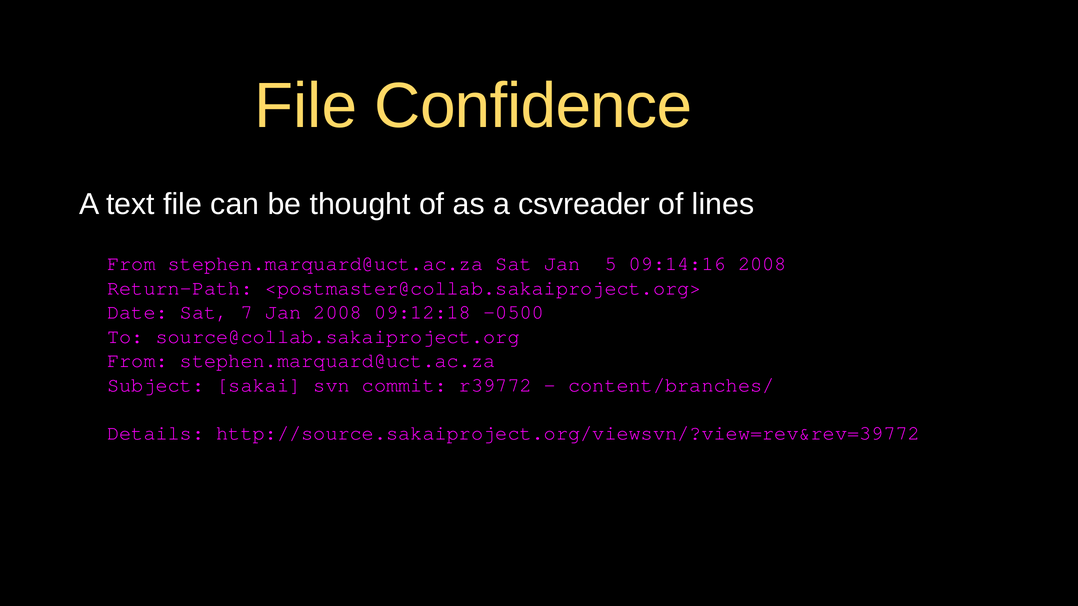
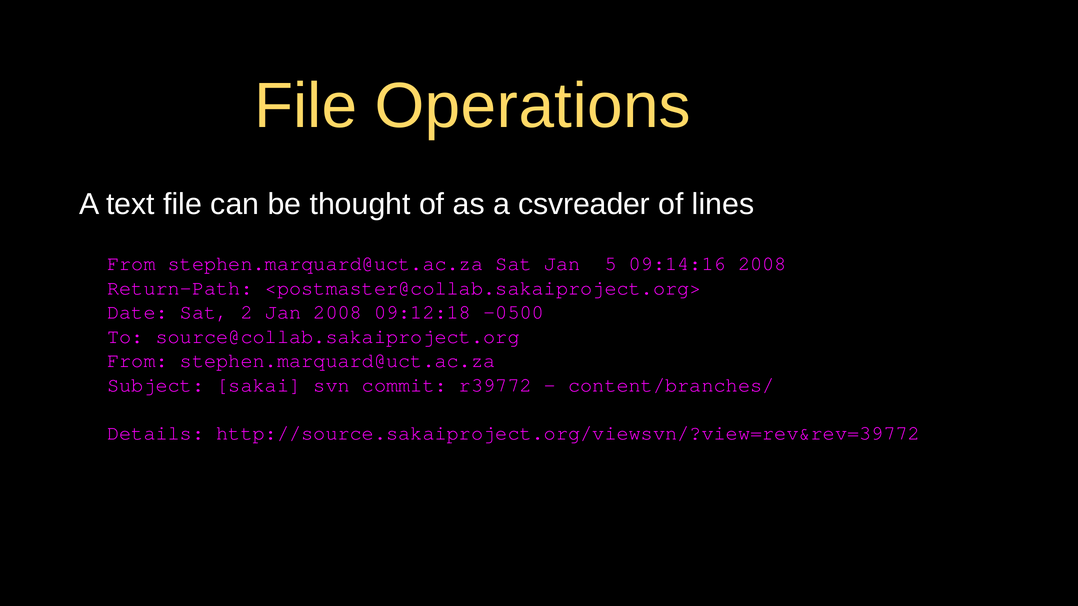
Confidence: Confidence -> Operations
7: 7 -> 2
